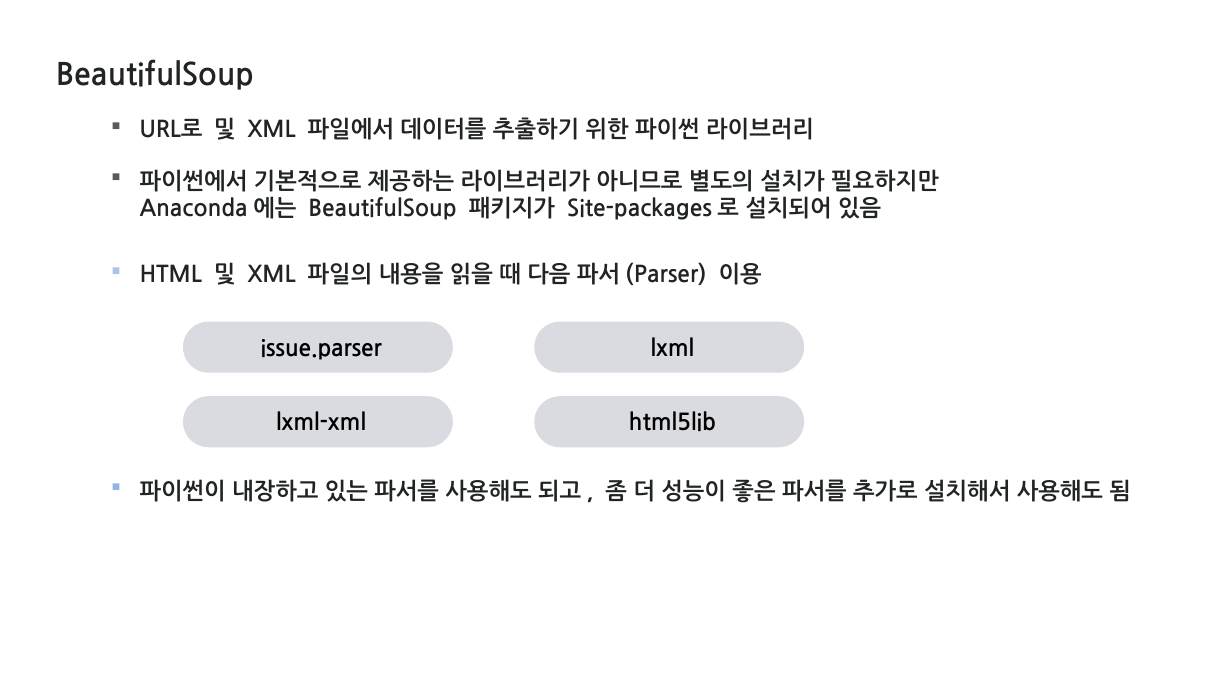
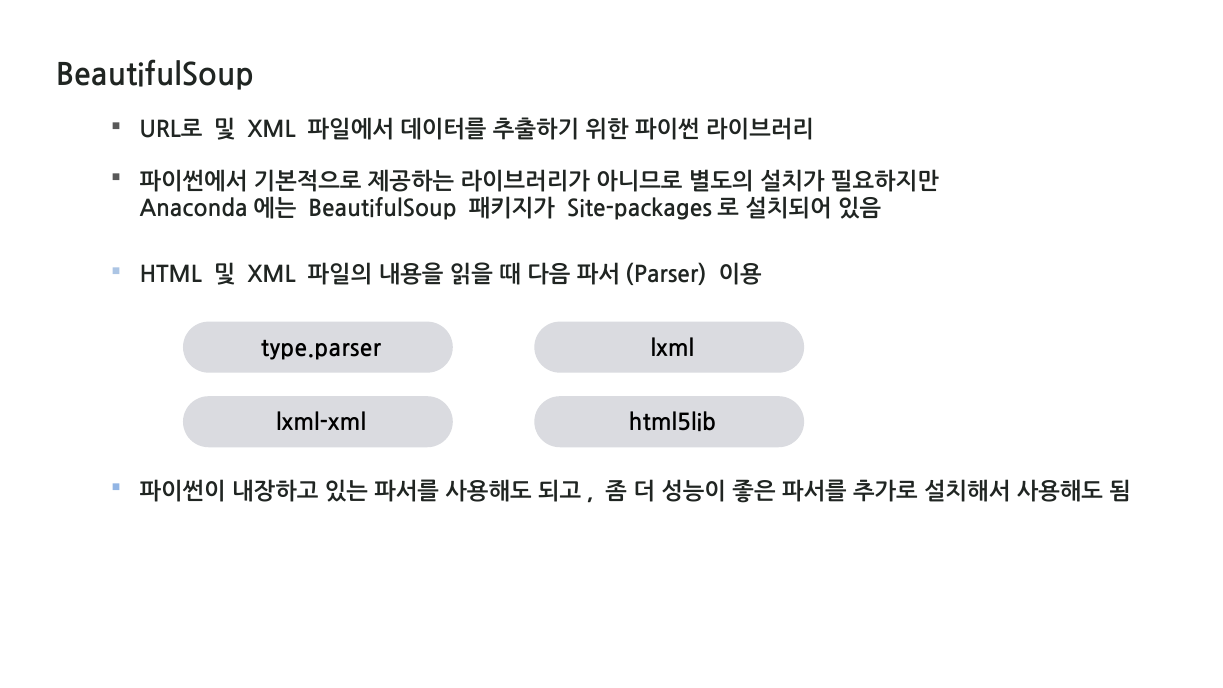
issue.parser: issue.parser -> type.parser
